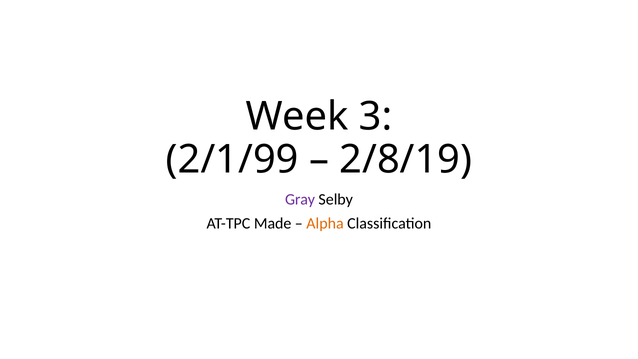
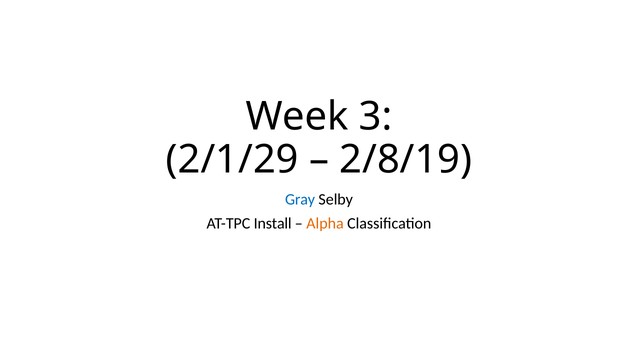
2/1/99: 2/1/99 -> 2/1/29
Gray colour: purple -> blue
Made: Made -> Install
